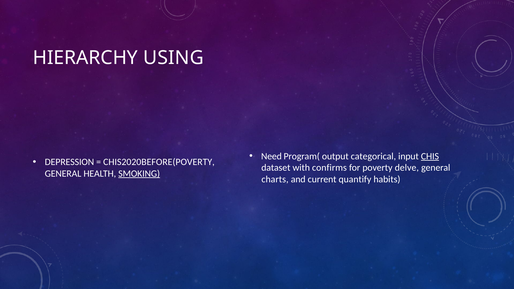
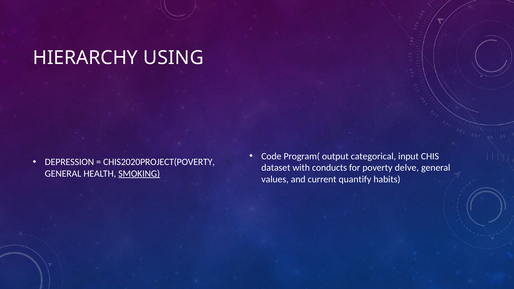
Need: Need -> Code
CHIS underline: present -> none
CHIS2020BEFORE(POVERTY: CHIS2020BEFORE(POVERTY -> CHIS2020PROJECT(POVERTY
confirms: confirms -> conducts
charts: charts -> values
